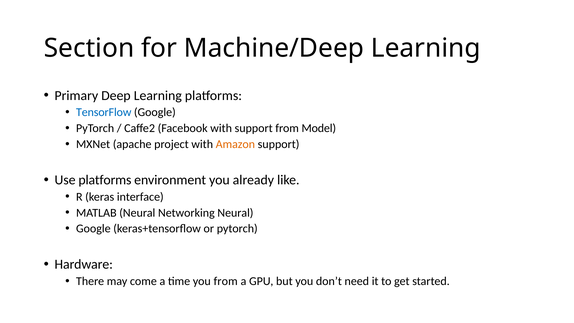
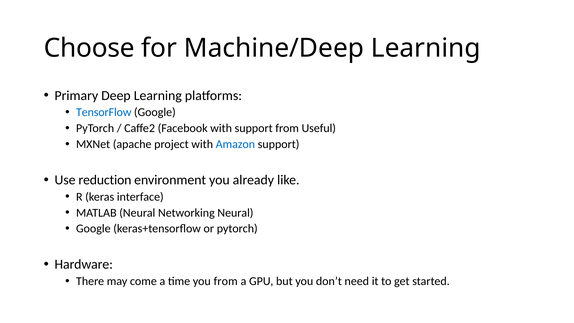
Section: Section -> Choose
Model: Model -> Useful
Amazon colour: orange -> blue
Use platforms: platforms -> reduction
